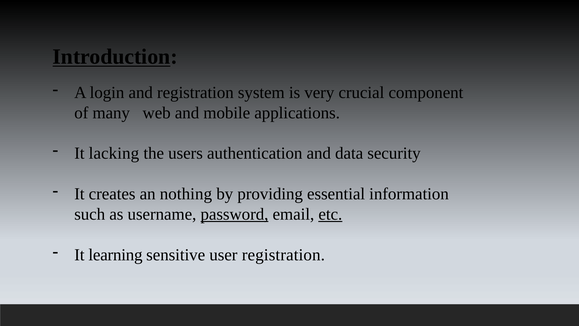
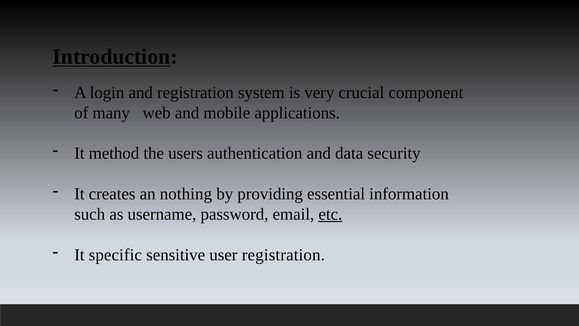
lacking: lacking -> method
password underline: present -> none
learning: learning -> specific
